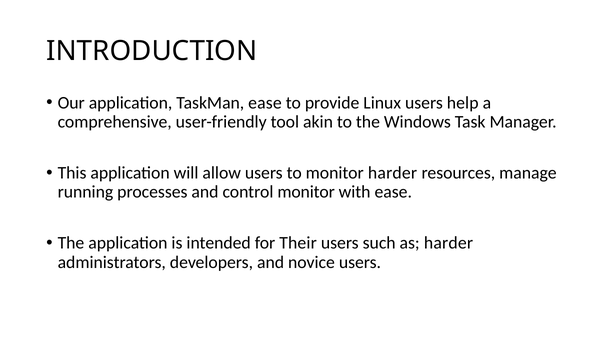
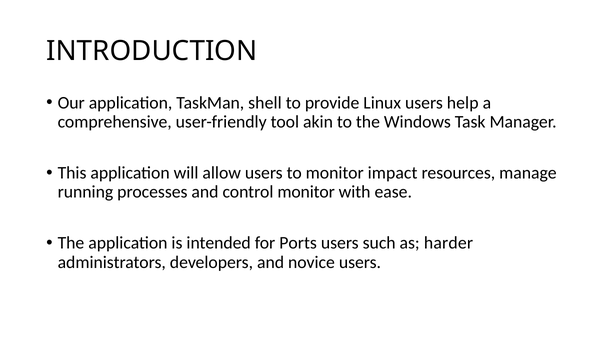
TaskMan ease: ease -> shell
monitor harder: harder -> impact
Their: Their -> Ports
